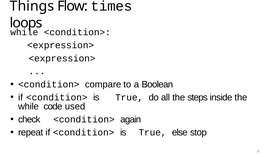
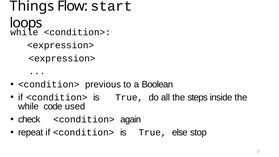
times: times -> start
compare: compare -> previous
